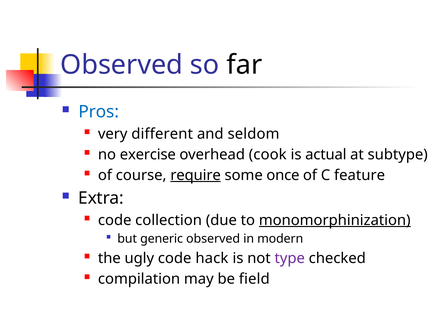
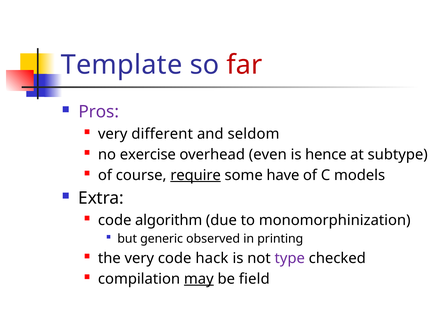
Observed at (122, 65): Observed -> Template
far colour: black -> red
Pros colour: blue -> purple
cook: cook -> even
actual: actual -> hence
once: once -> have
feature: feature -> models
collection: collection -> algorithm
monomorphinization underline: present -> none
modern: modern -> printing
the ugly: ugly -> very
may underline: none -> present
